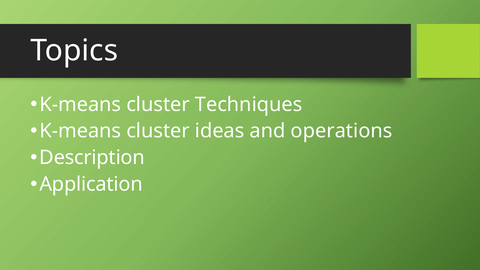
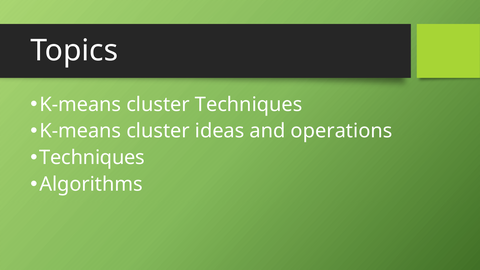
Description at (92, 158): Description -> Techniques
Application: Application -> Algorithms
